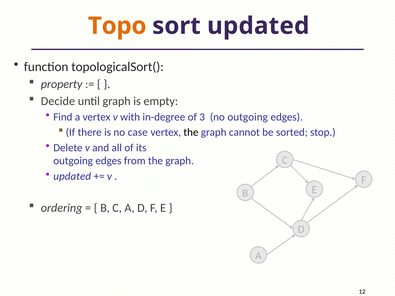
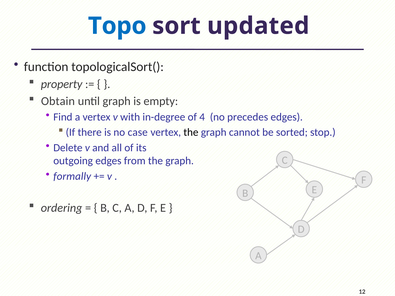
Topo colour: orange -> blue
Decide: Decide -> Obtain
3: 3 -> 4
no outgoing: outgoing -> precedes
updated at (72, 176): updated -> formally
